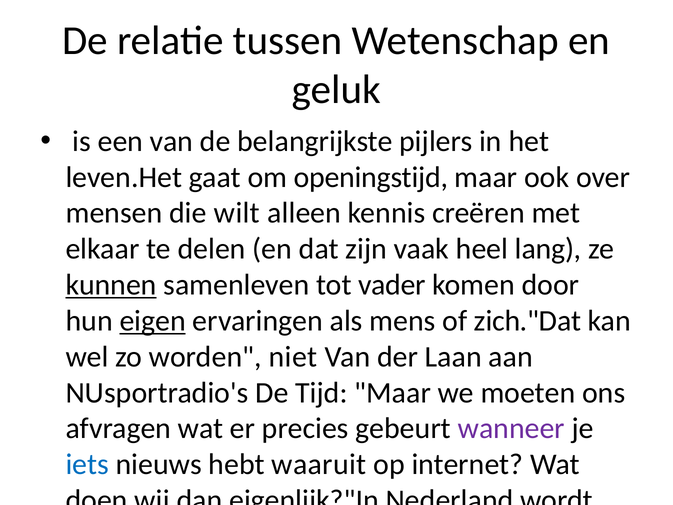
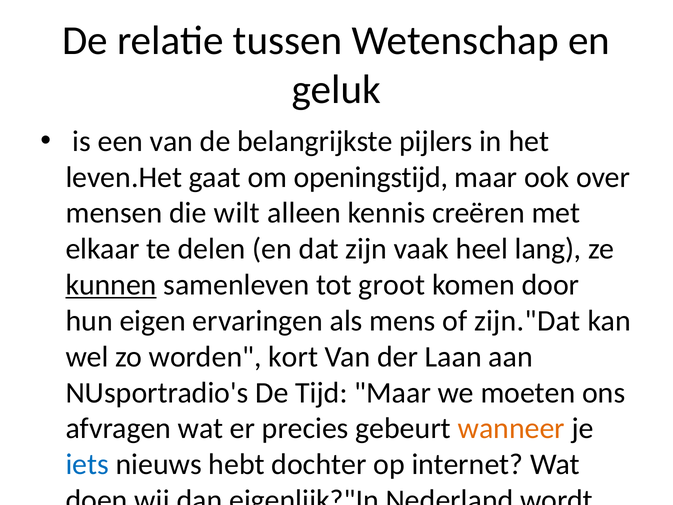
vader: vader -> groot
eigen underline: present -> none
zich."Dat: zich."Dat -> zijn."Dat
niet: niet -> kort
wanneer colour: purple -> orange
waaruit: waaruit -> dochter
